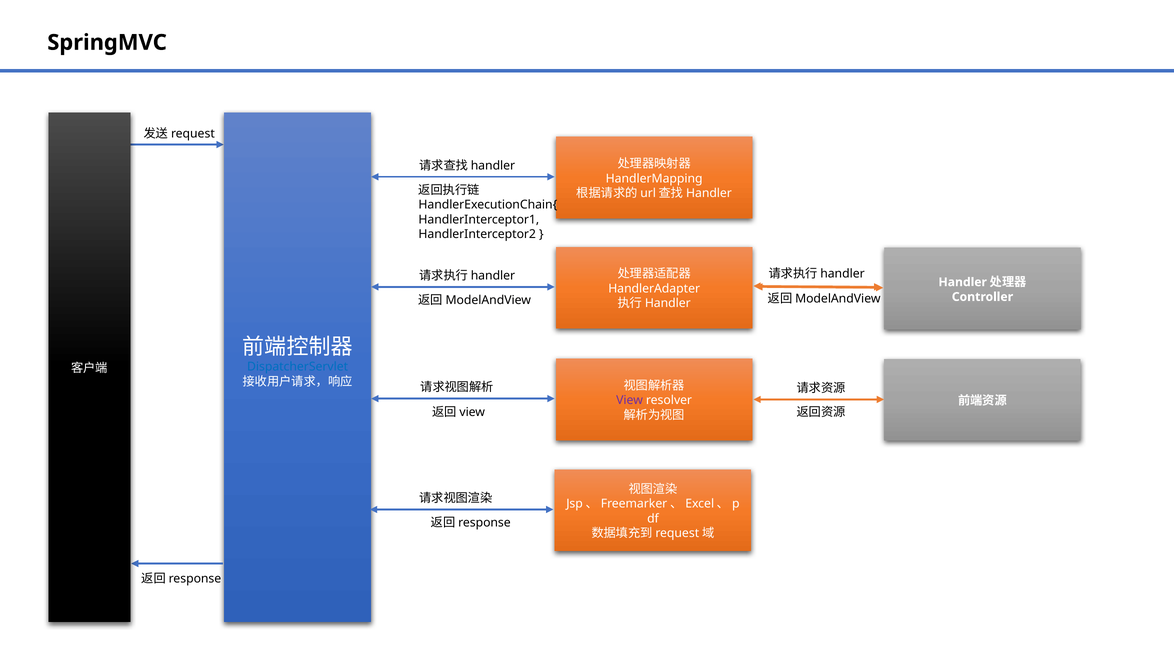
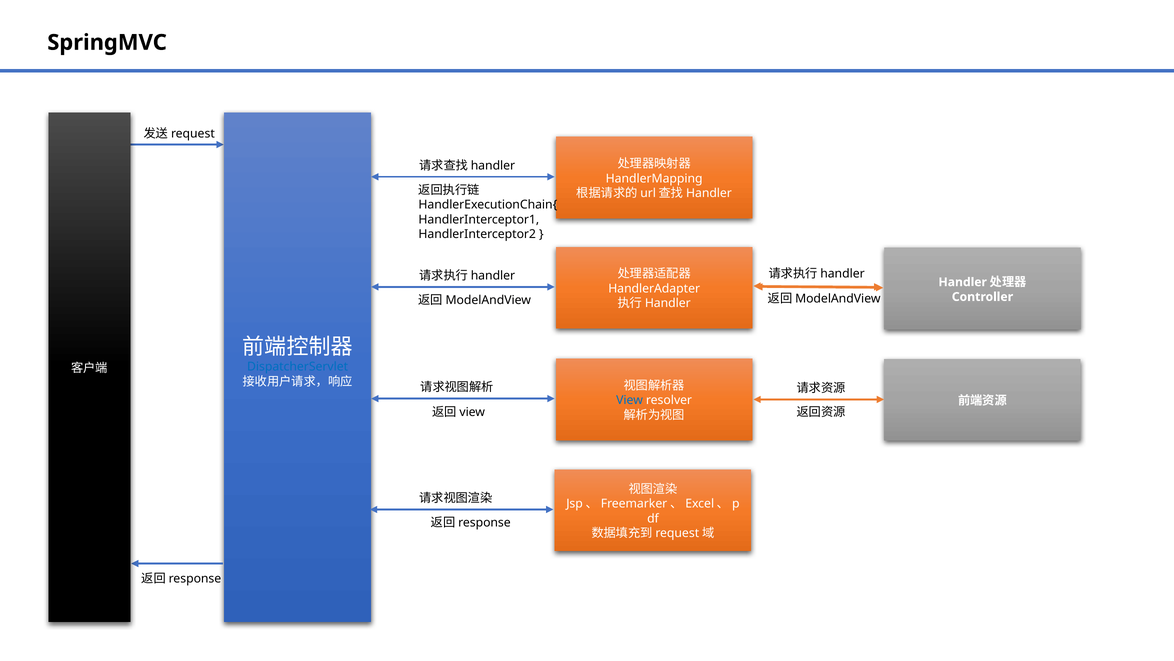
View colour: purple -> blue
